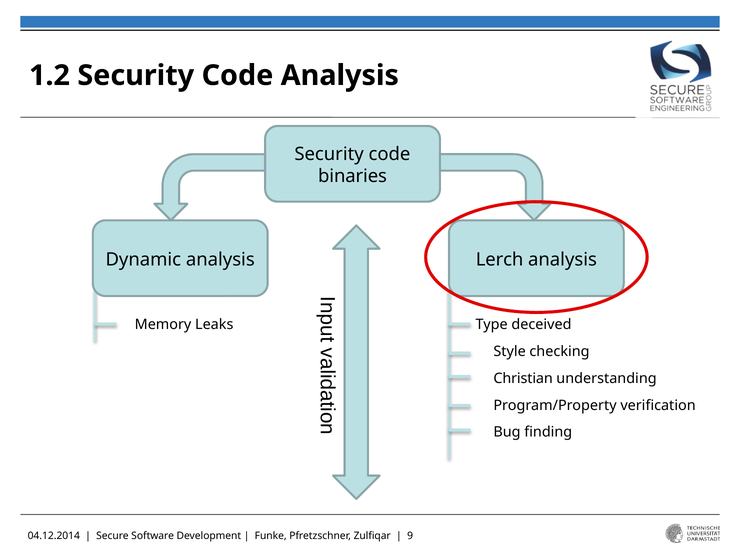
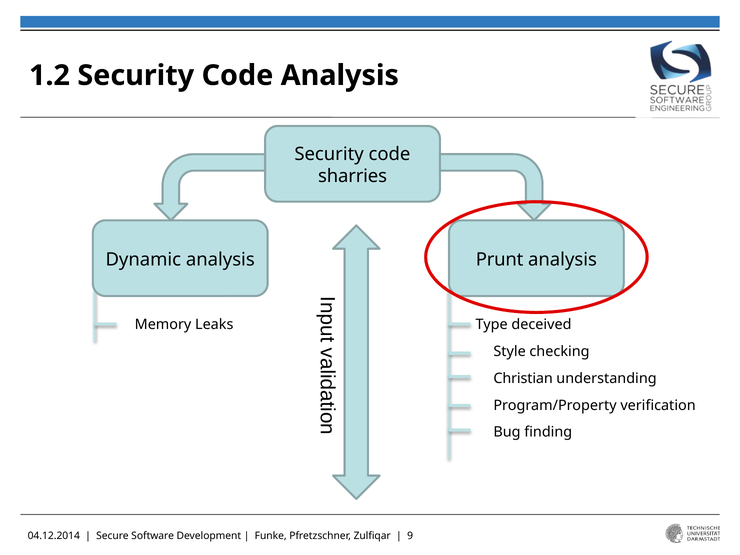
binaries: binaries -> sharries
Lerch: Lerch -> Prunt
